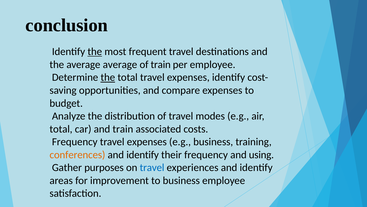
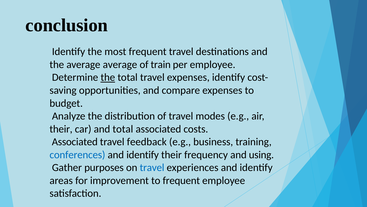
the at (95, 52) underline: present -> none
total at (61, 129): total -> their
and train: train -> total
Frequency at (75, 142): Frequency -> Associated
expenses at (147, 142): expenses -> feedback
conferences colour: orange -> blue
to business: business -> frequent
